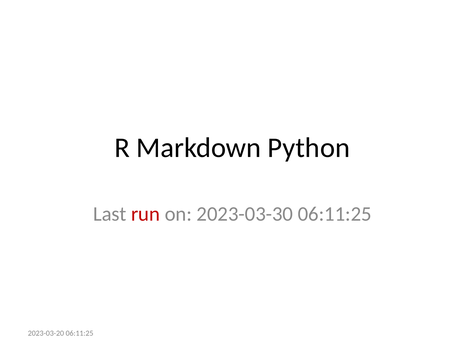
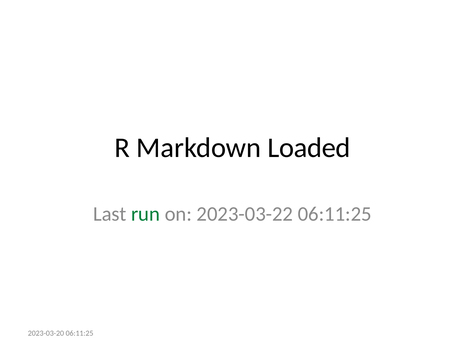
Python: Python -> Loaded
run colour: red -> green
2023-03-30: 2023-03-30 -> 2023-03-22
